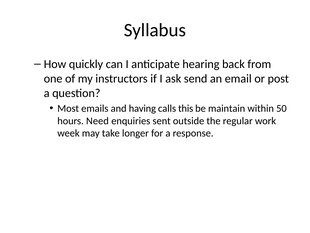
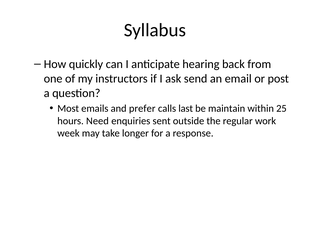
having: having -> prefer
this: this -> last
50: 50 -> 25
